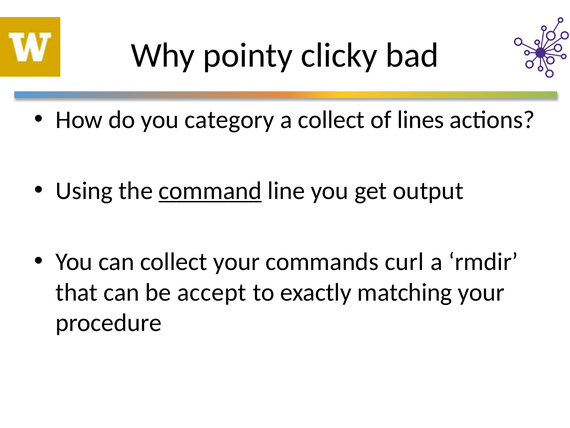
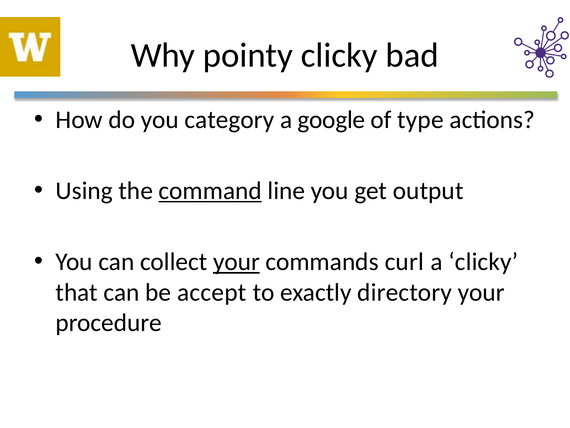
a collect: collect -> google
lines: lines -> type
your at (236, 262) underline: none -> present
a rmdir: rmdir -> clicky
matching: matching -> directory
